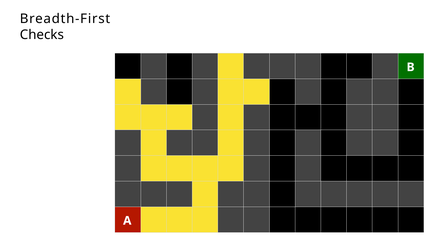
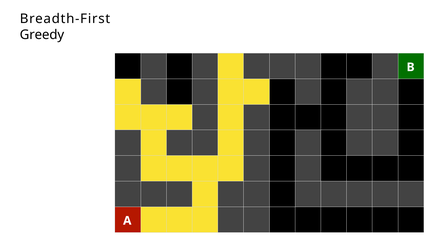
Checks: Checks -> Greedy
